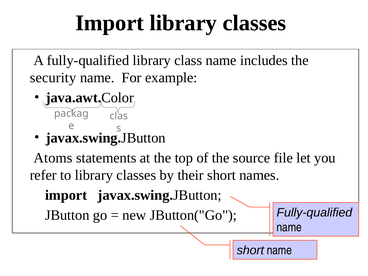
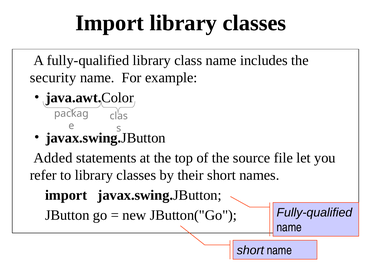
Atoms: Atoms -> Added
